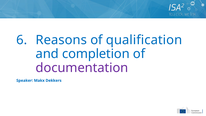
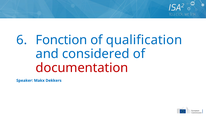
Reasons: Reasons -> Fonction
completion: completion -> considered
documentation colour: purple -> red
